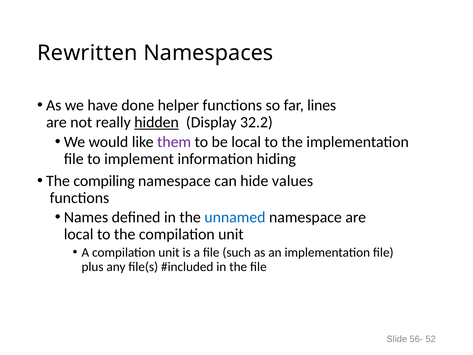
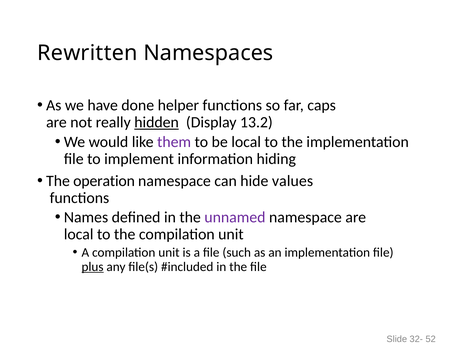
lines: lines -> caps
32.2: 32.2 -> 13.2
compiling: compiling -> operation
unnamed colour: blue -> purple
plus underline: none -> present
56-: 56- -> 32-
